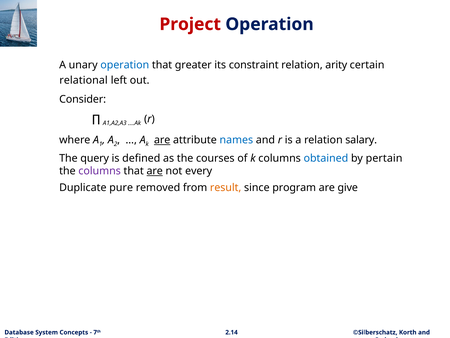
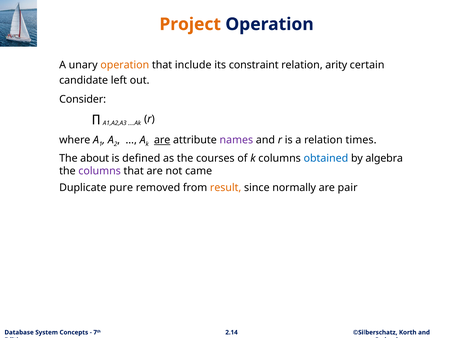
Project colour: red -> orange
operation at (125, 65) colour: blue -> orange
greater: greater -> include
relational: relational -> candidate
names colour: blue -> purple
salary: salary -> times
query: query -> about
pertain: pertain -> algebra
are at (155, 171) underline: present -> none
every: every -> came
program: program -> normally
give: give -> pair
